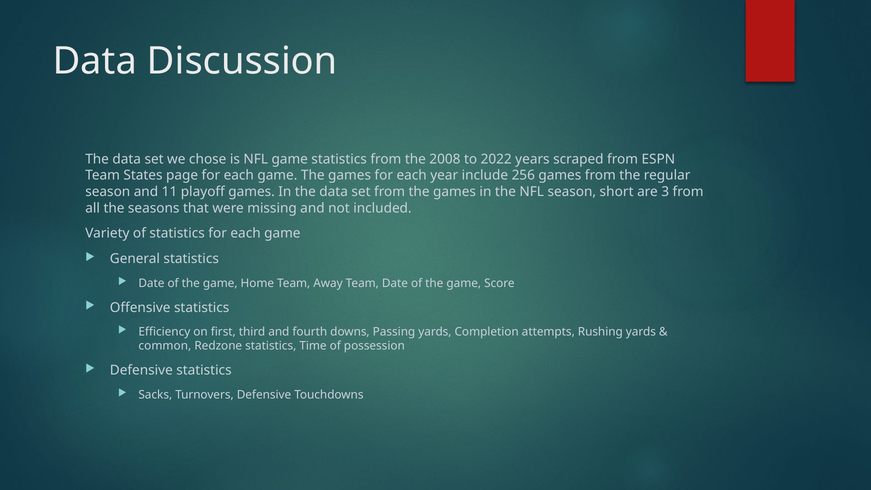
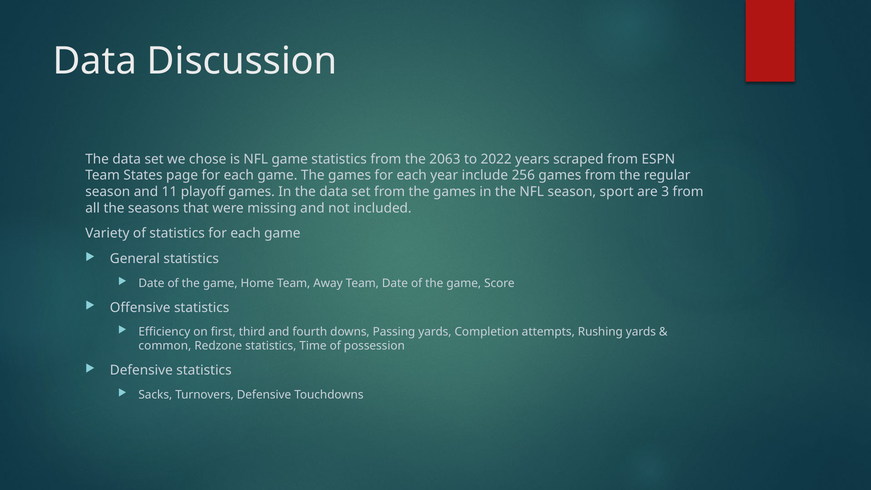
2008: 2008 -> 2063
short: short -> sport
